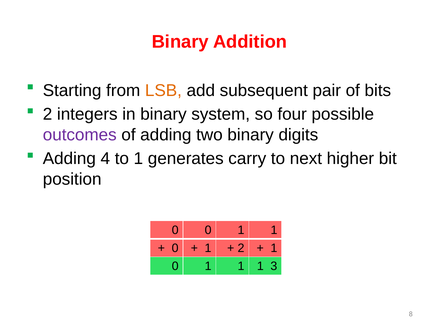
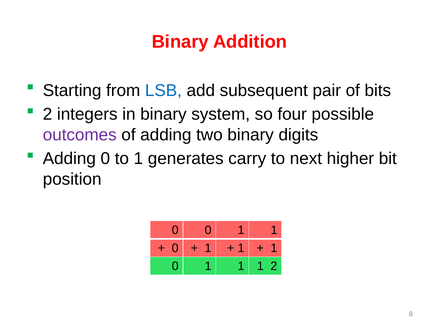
LSB colour: orange -> blue
Adding 4: 4 -> 0
2 at (241, 248): 2 -> 1
1 3: 3 -> 2
